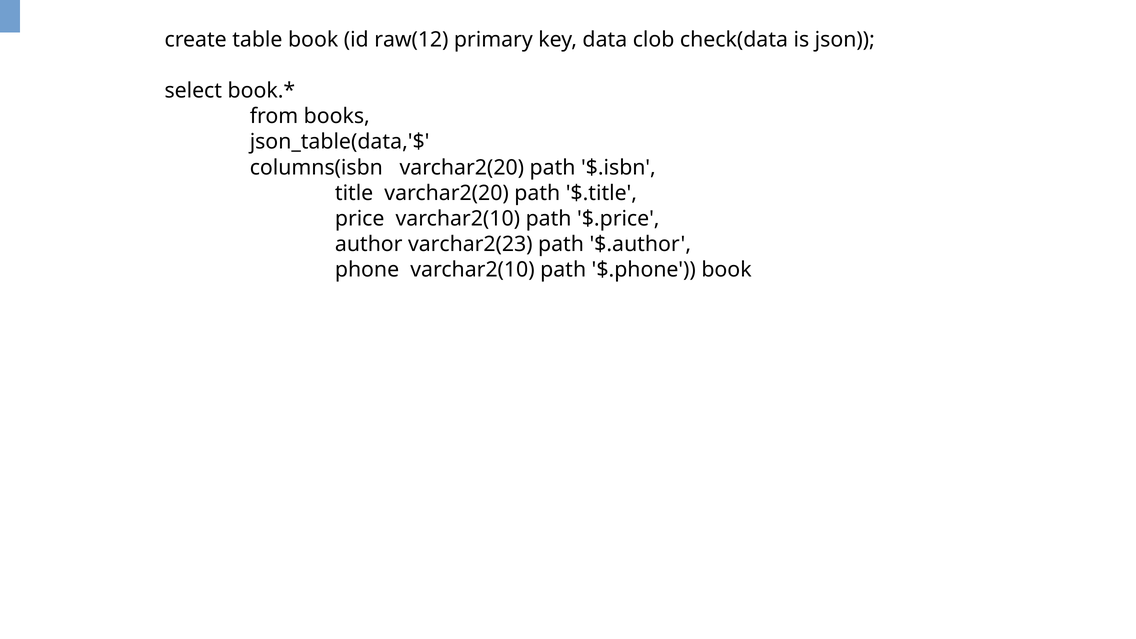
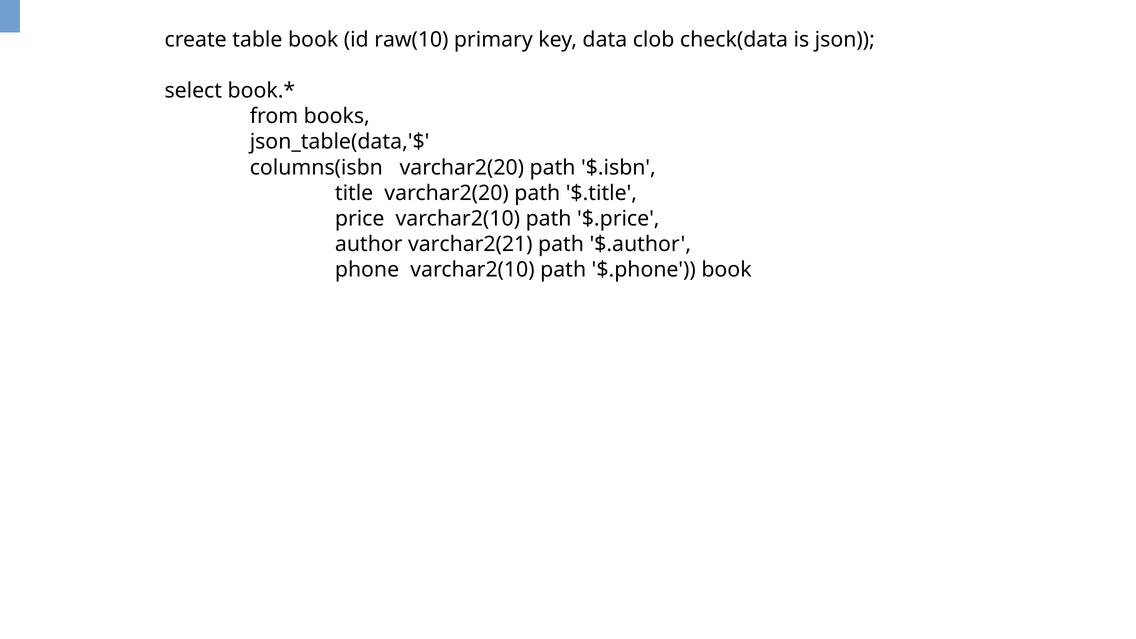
raw(12: raw(12 -> raw(10
varchar2(23: varchar2(23 -> varchar2(21
